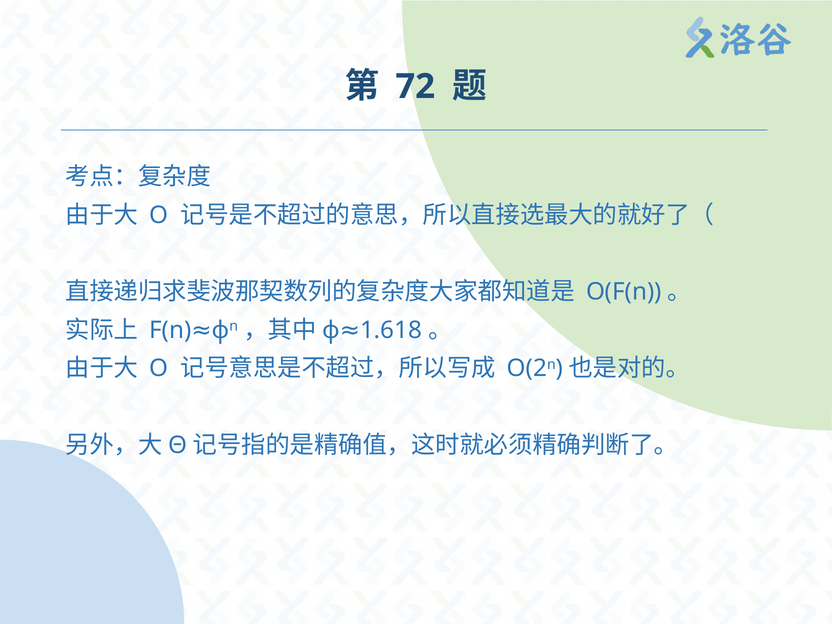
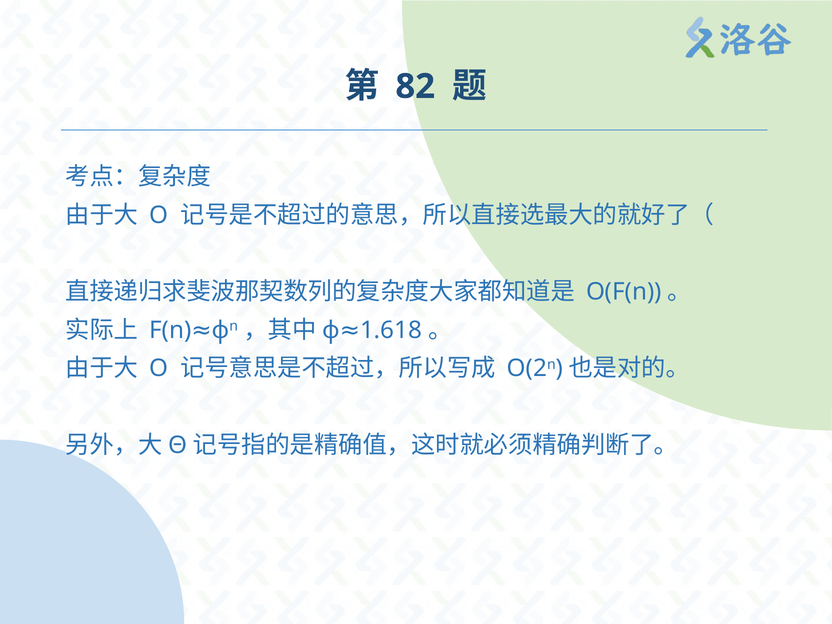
72: 72 -> 82
